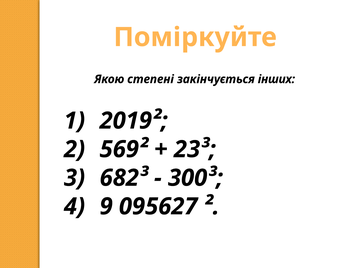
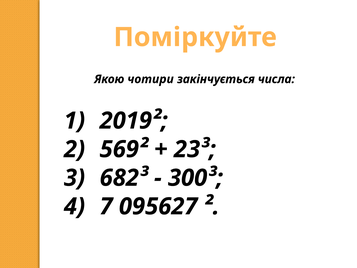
степені: степені -> чотири
інших: інших -> числа
9: 9 -> 7
